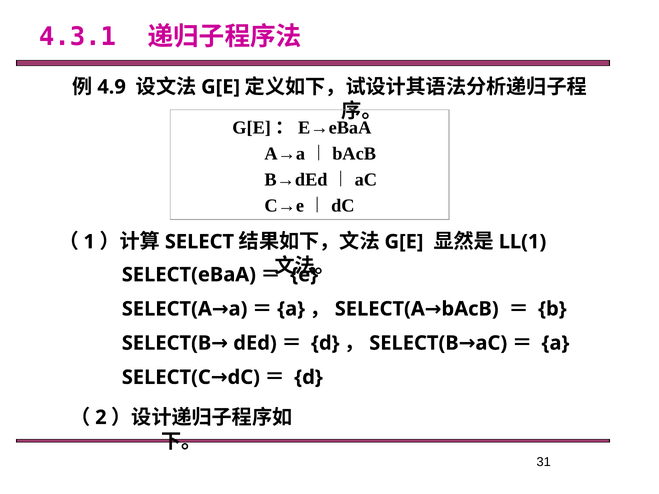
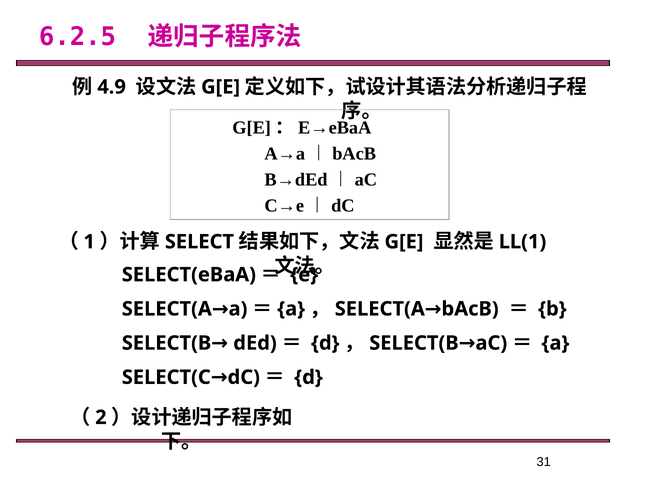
4.3.1: 4.3.1 -> 6.2.5
